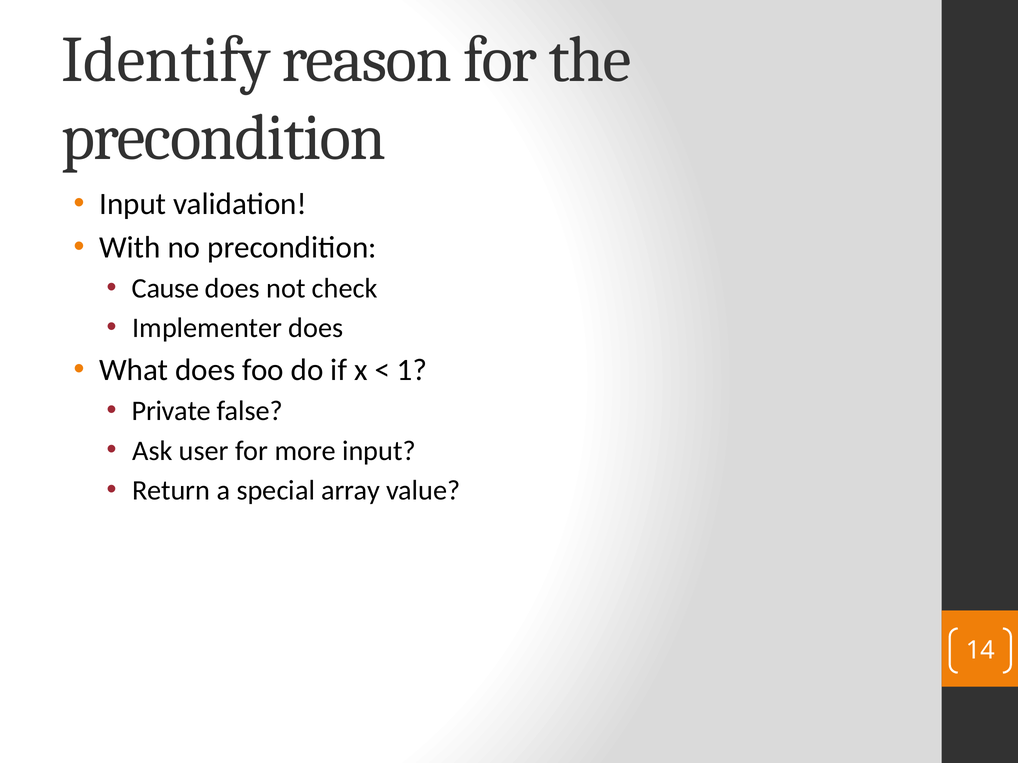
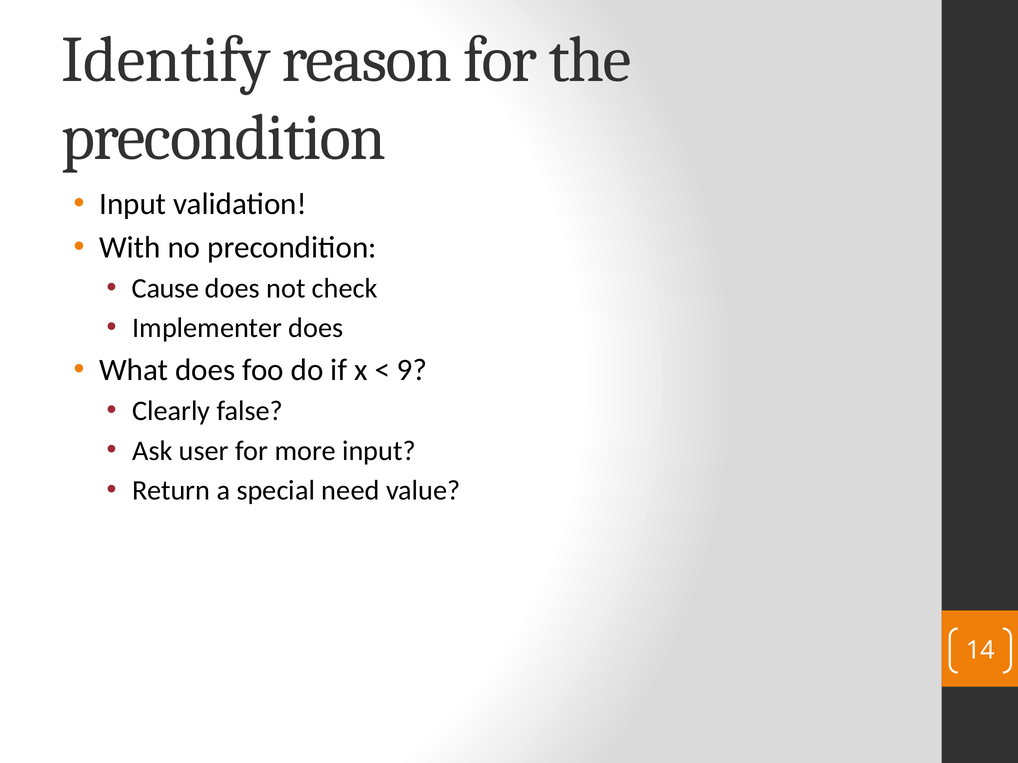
1: 1 -> 9
Private: Private -> Clearly
array: array -> need
